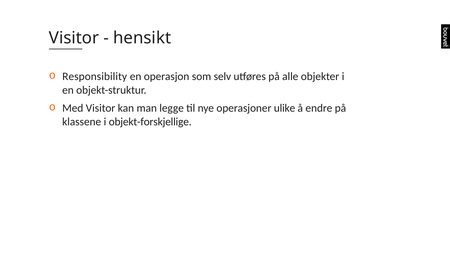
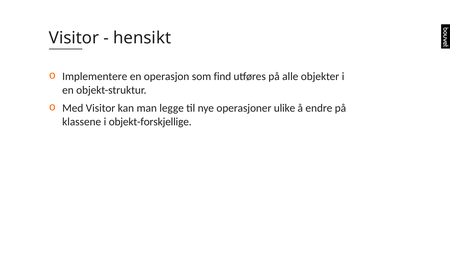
Responsibility: Responsibility -> Implementere
selv: selv -> find
